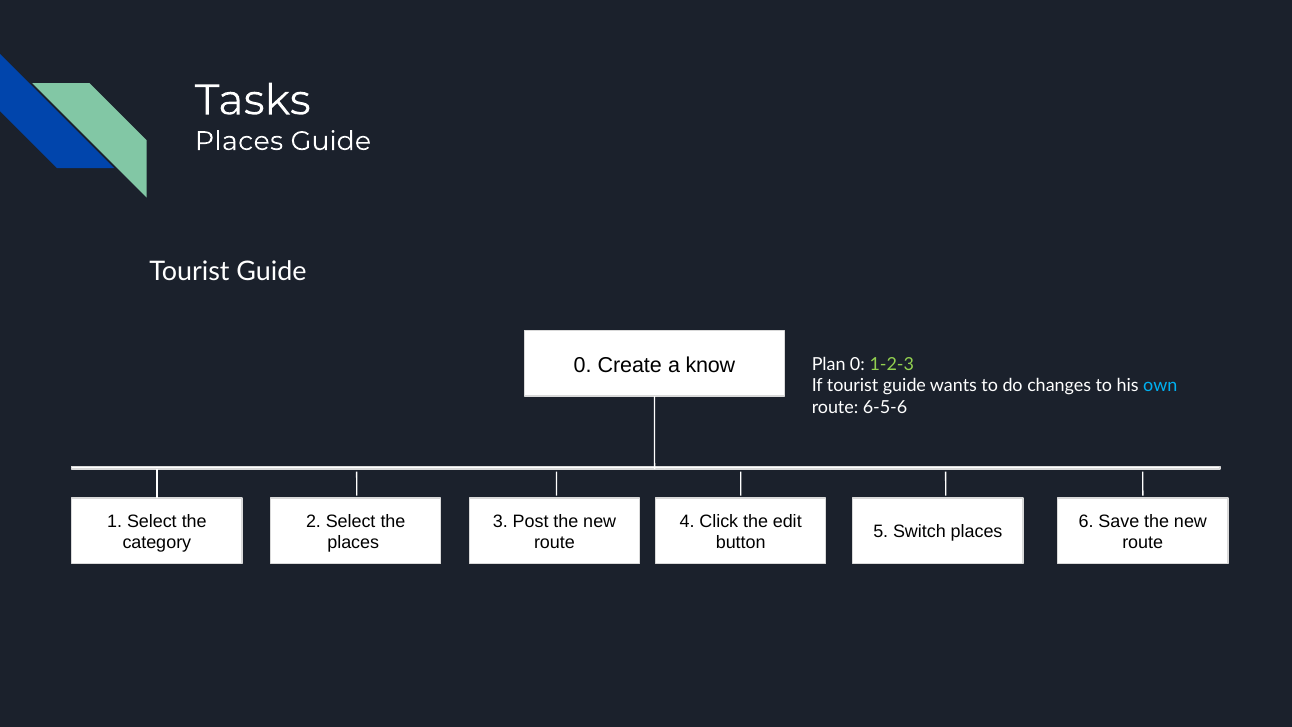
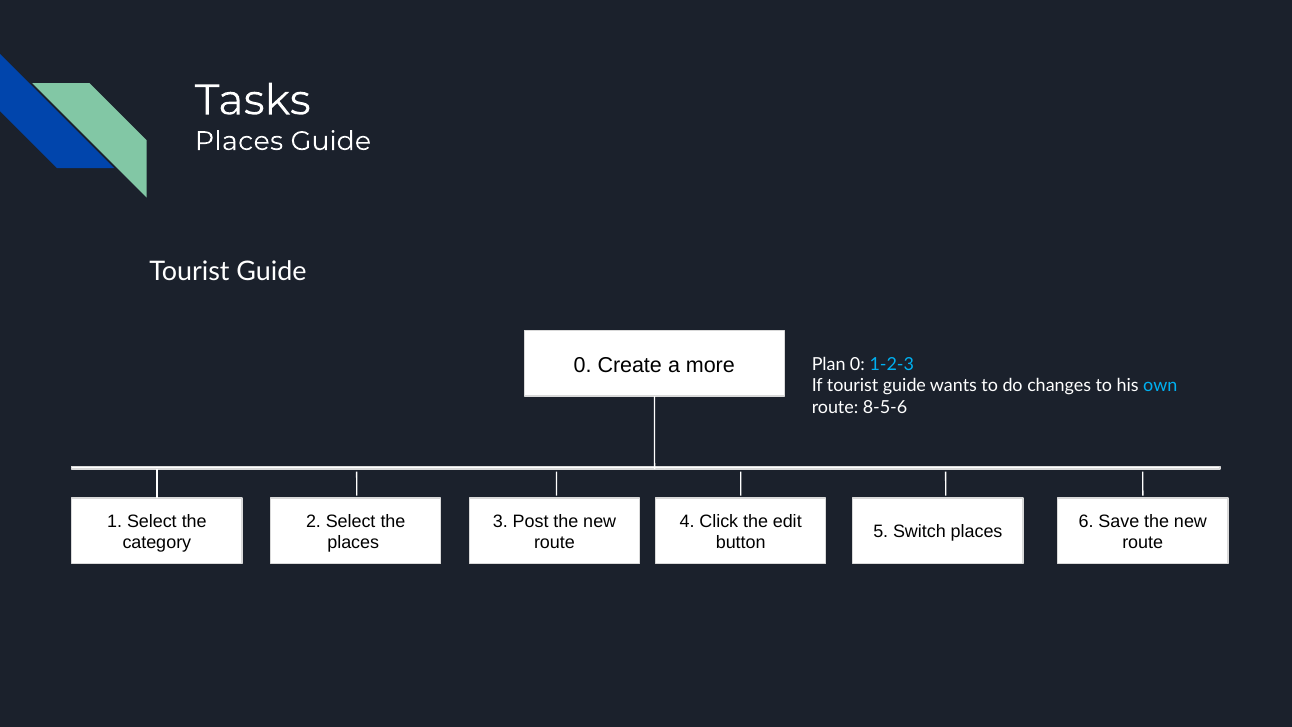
know: know -> more
1-2-3 colour: light green -> light blue
6-5-6: 6-5-6 -> 8-5-6
